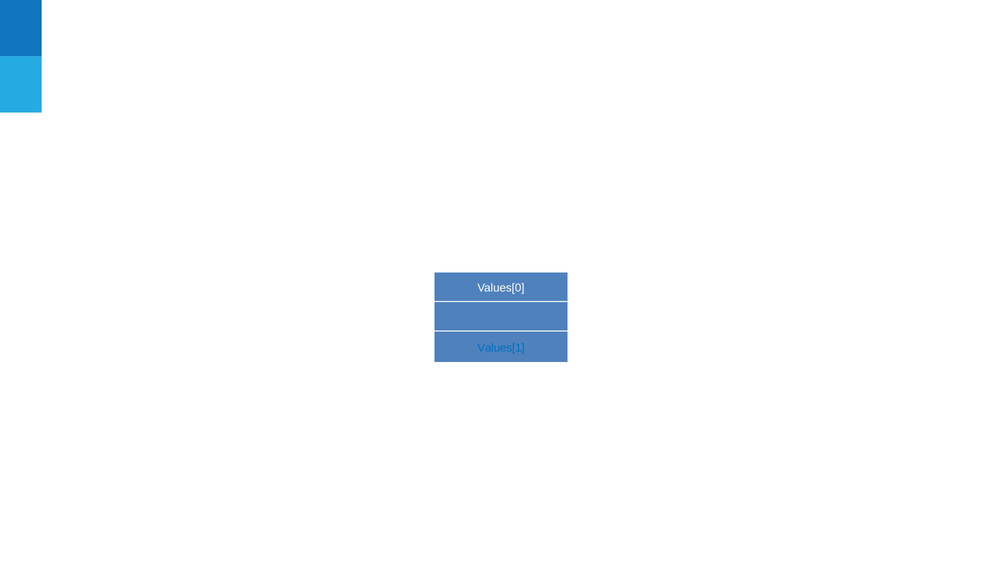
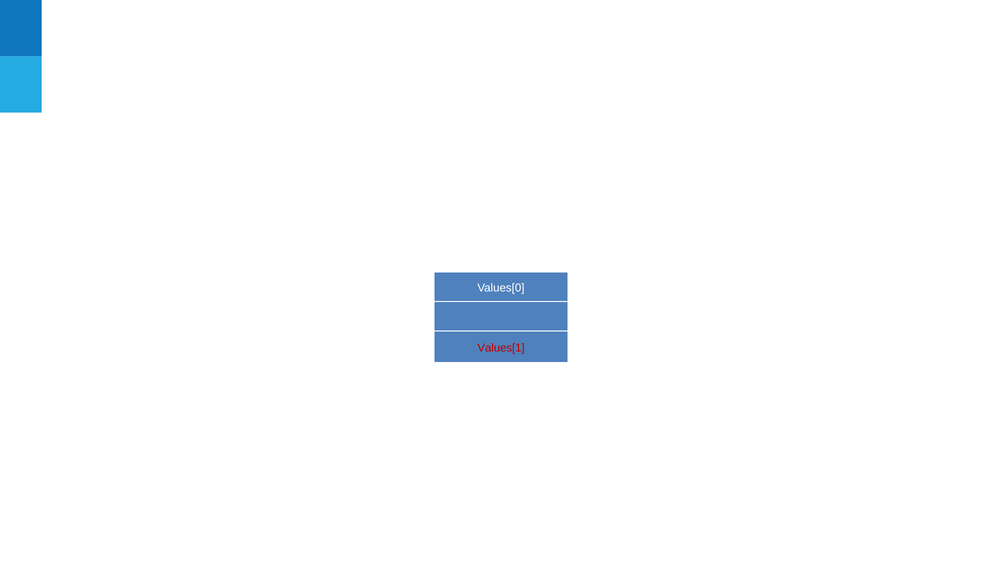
Values[1 colour: blue -> red
